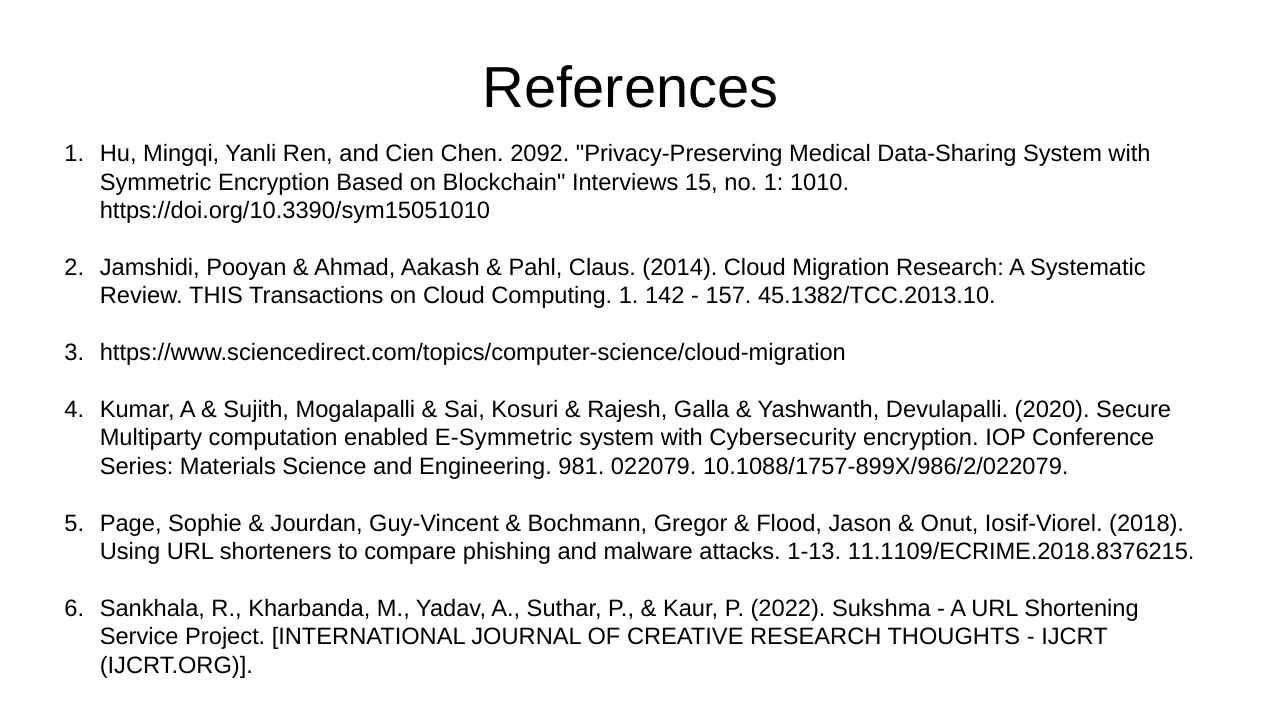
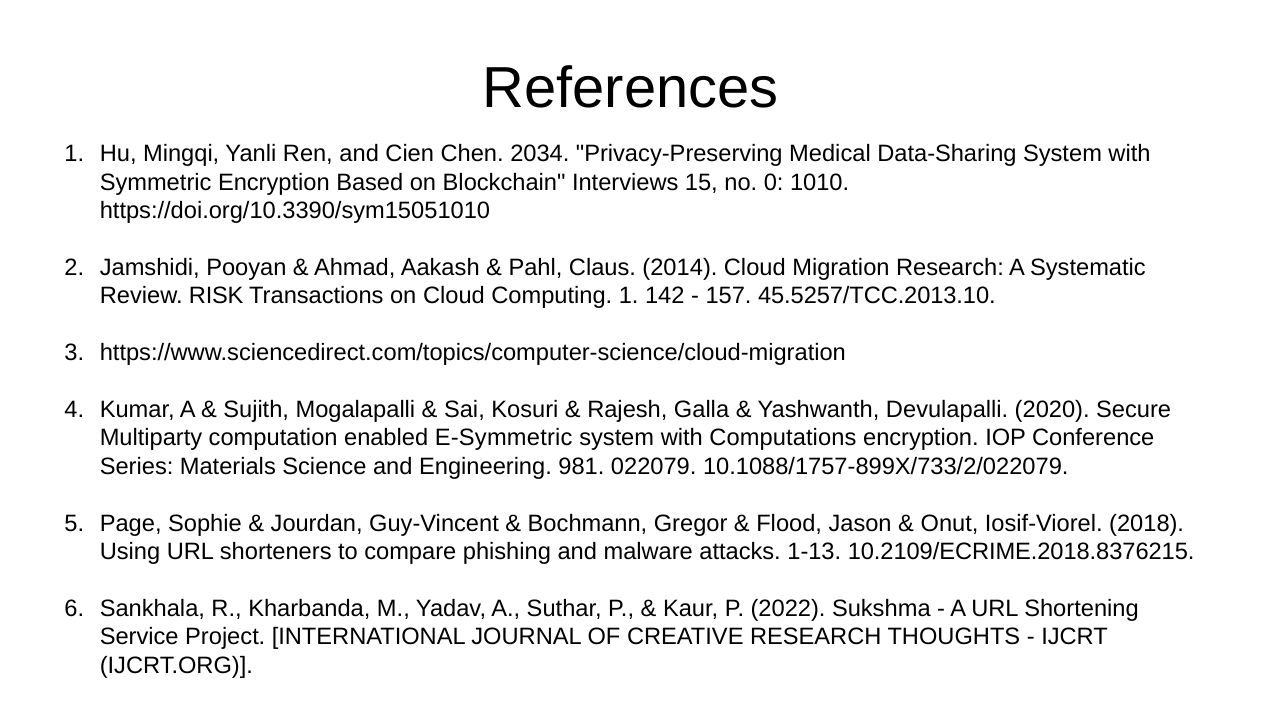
2092: 2092 -> 2034
no 1: 1 -> 0
THIS: THIS -> RISK
45.1382/TCC.2013.10: 45.1382/TCC.2013.10 -> 45.5257/TCC.2013.10
Cybersecurity: Cybersecurity -> Computations
10.1088/1757-899X/986/2/022079: 10.1088/1757-899X/986/2/022079 -> 10.1088/1757-899X/733/2/022079
11.1109/ECRIME.2018.8376215: 11.1109/ECRIME.2018.8376215 -> 10.2109/ECRIME.2018.8376215
